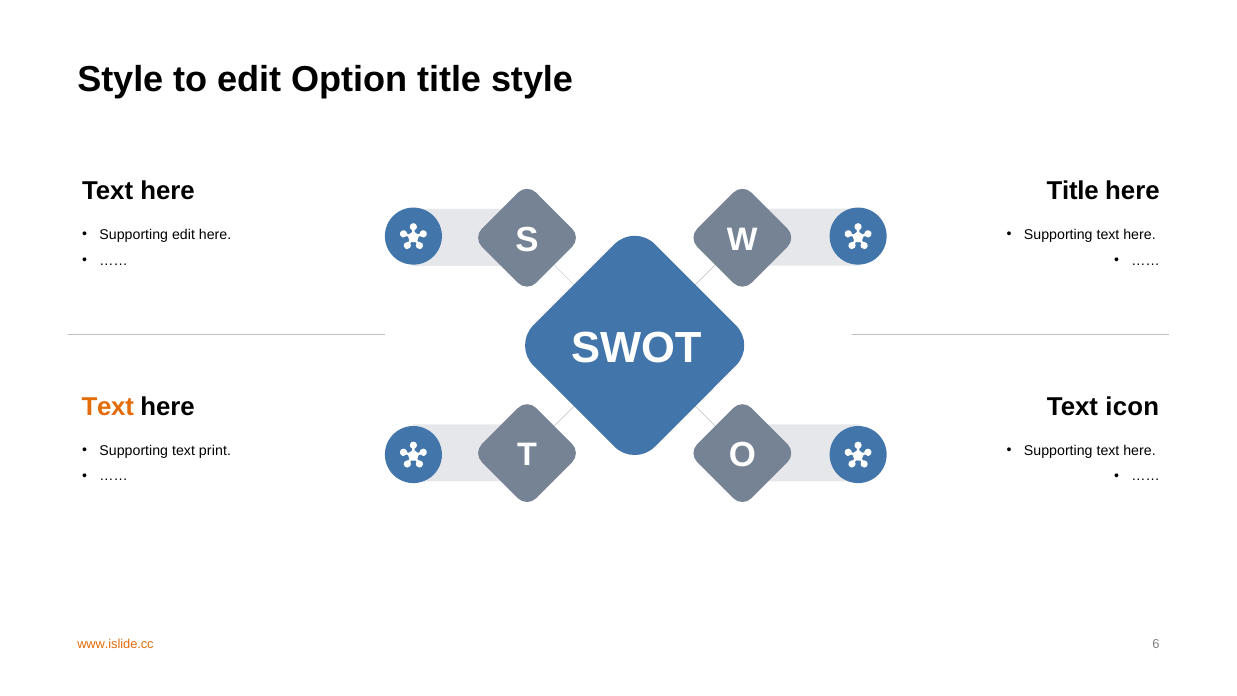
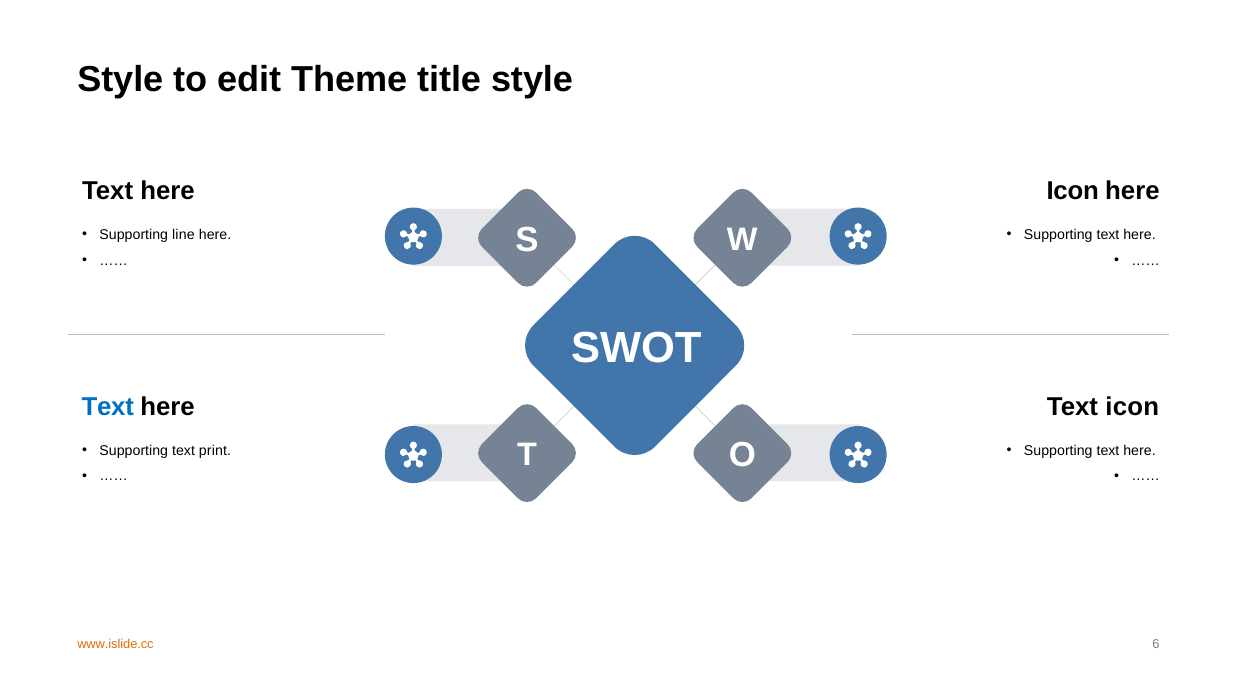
Option: Option -> Theme
Title at (1073, 191): Title -> Icon
Supporting edit: edit -> line
Text at (108, 407) colour: orange -> blue
